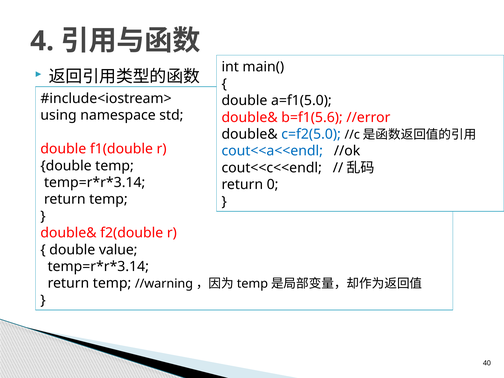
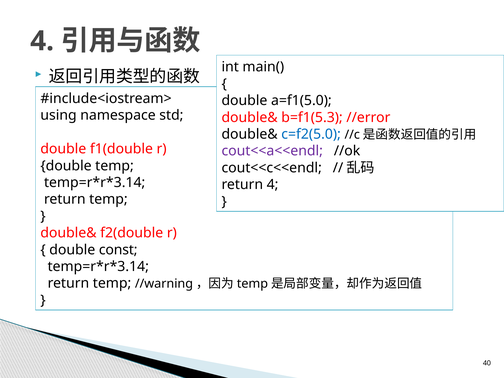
b=f1(5.6: b=f1(5.6 -> b=f1(5.3
cout<<a<<endl colour: blue -> purple
return 0: 0 -> 4
value: value -> const
